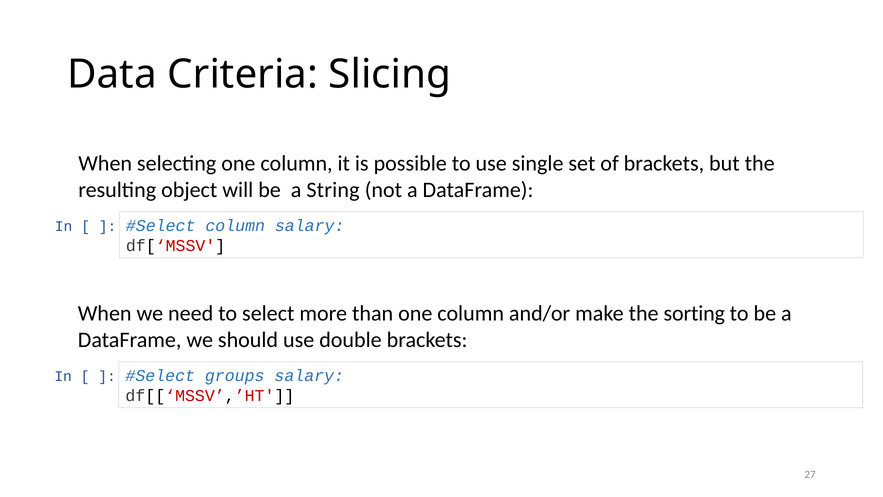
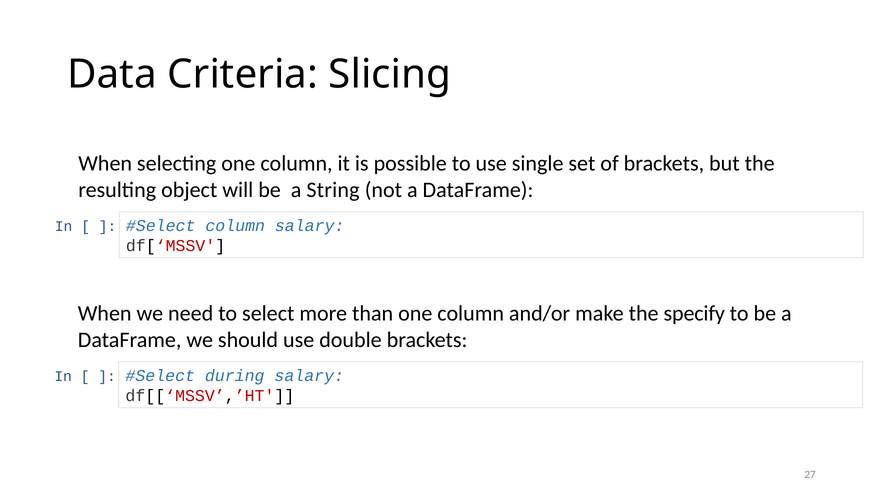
sorting: sorting -> specify
groups: groups -> during
